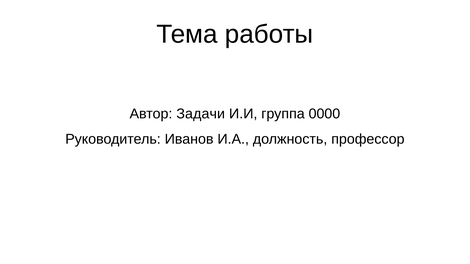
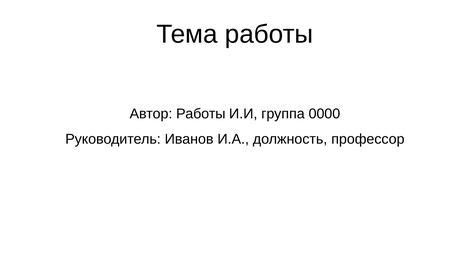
Автор Задачи: Задачи -> Работы
